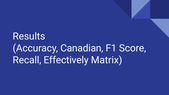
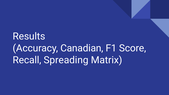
Effectively: Effectively -> Spreading
